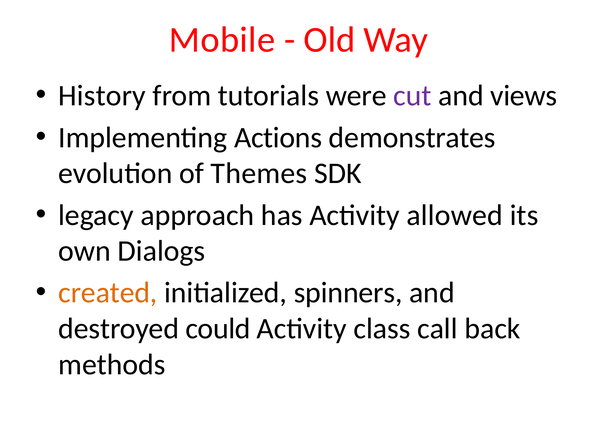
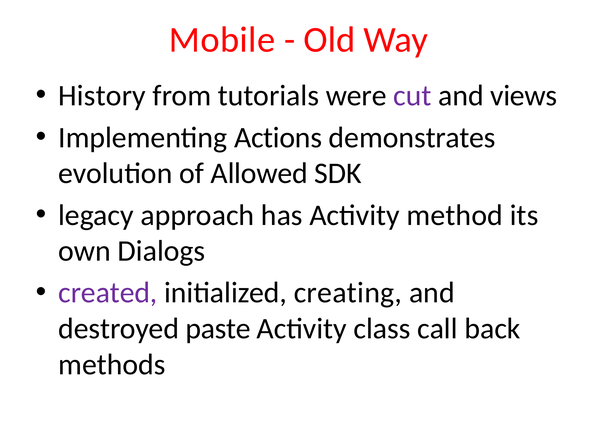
Themes: Themes -> Allowed
allowed: allowed -> method
created colour: orange -> purple
spinners: spinners -> creating
could: could -> paste
